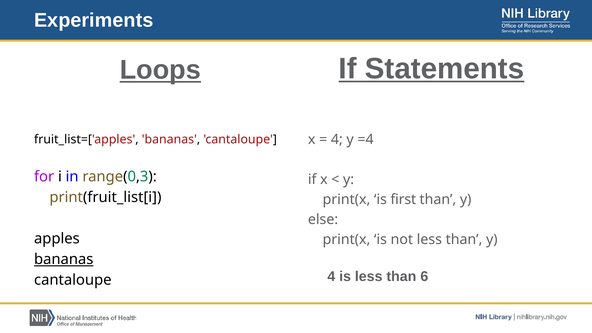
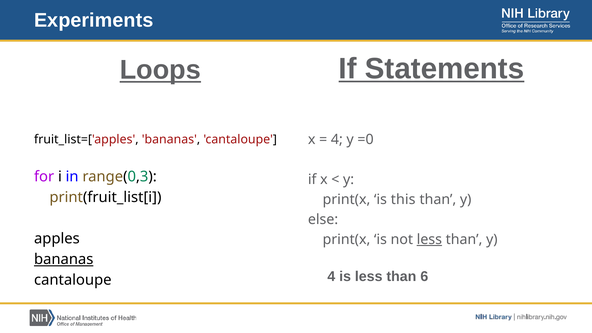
=4: =4 -> =0
first: first -> this
less at (429, 239) underline: none -> present
